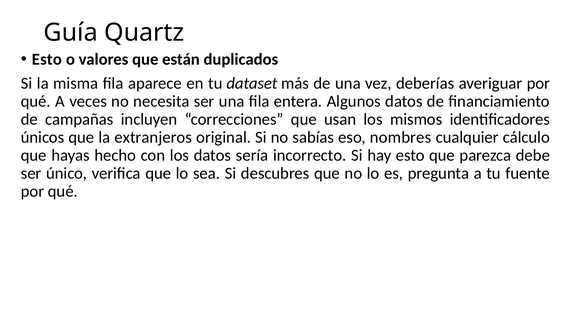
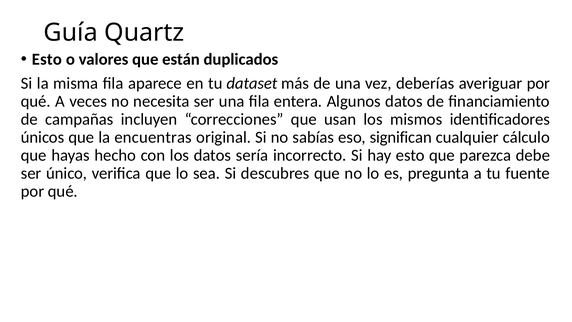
extranjeros: extranjeros -> encuentras
nombres: nombres -> significan
